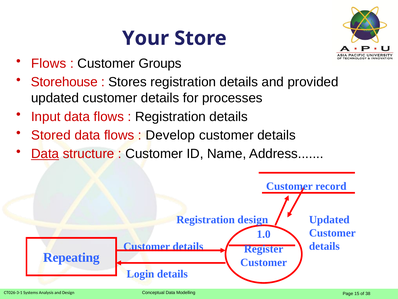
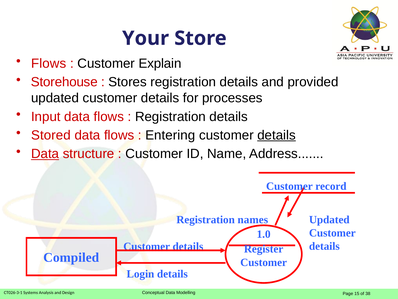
Groups: Groups -> Explain
Develop: Develop -> Entering
details at (277, 135) underline: none -> present
Registration design: design -> names
Repeating: Repeating -> Compiled
